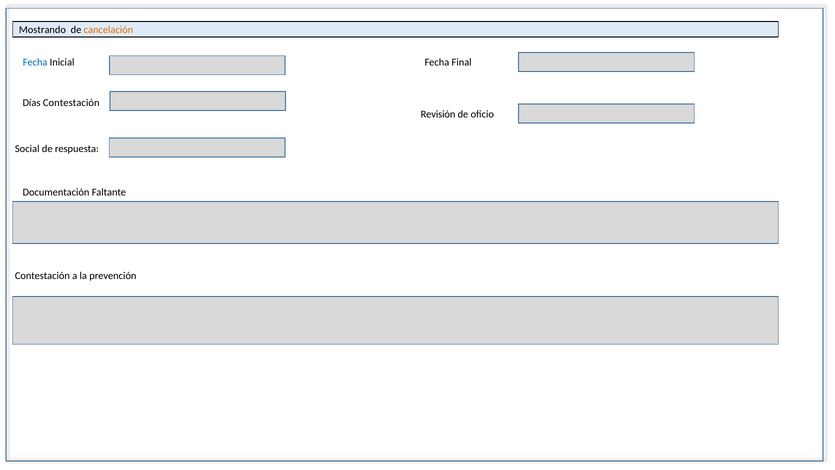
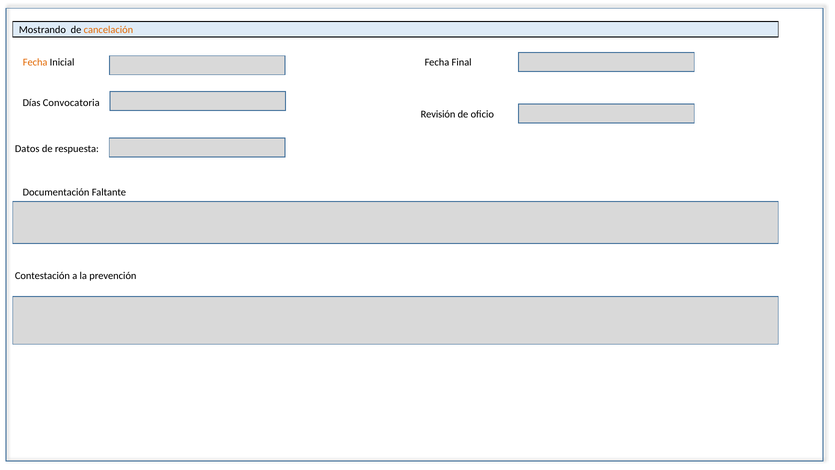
Fecha at (35, 62) colour: blue -> orange
Días Contestación: Contestación -> Convocatoria
Social: Social -> Datos
